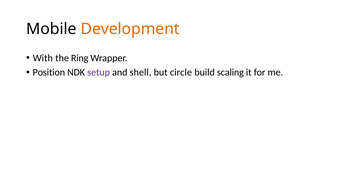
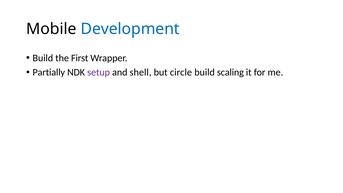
Development colour: orange -> blue
With at (43, 58): With -> Build
Ring: Ring -> First
Position: Position -> Partially
